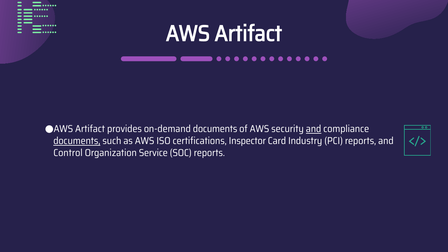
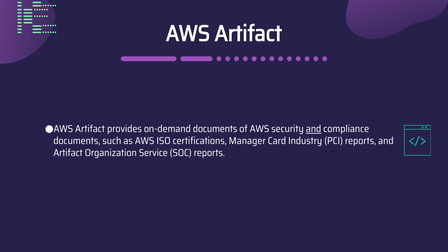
documents at (77, 141) underline: present -> none
Inspector: Inspector -> Manager
Control at (68, 153): Control -> Artifact
